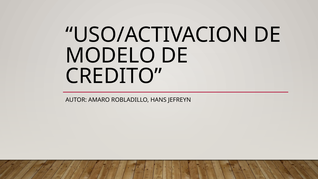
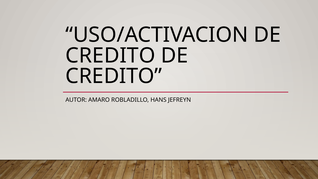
MODELO at (111, 55): MODELO -> CREDITO
